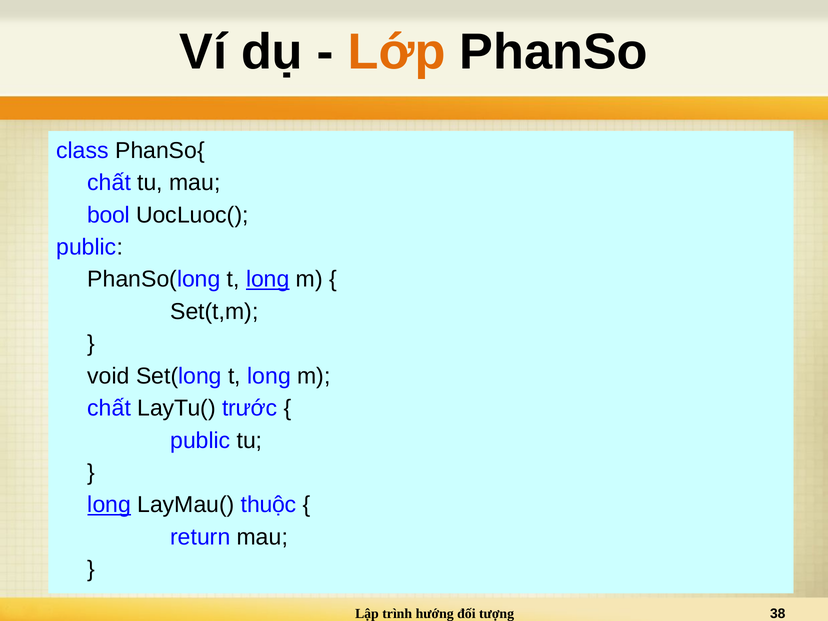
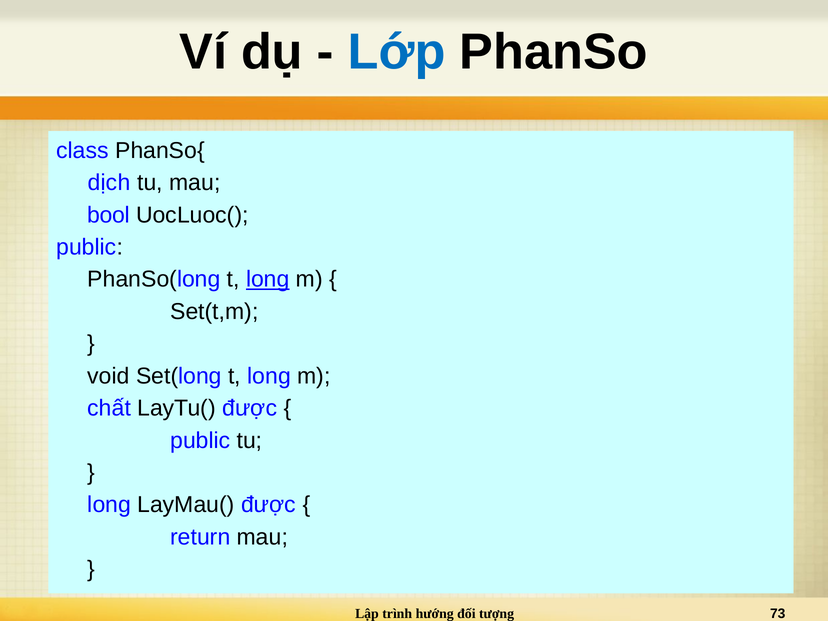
Lớp colour: orange -> blue
chất at (109, 183): chất -> dịch
LayTu( trước: trước -> được
long at (109, 505) underline: present -> none
LayMau( thuộc: thuộc -> được
38: 38 -> 73
